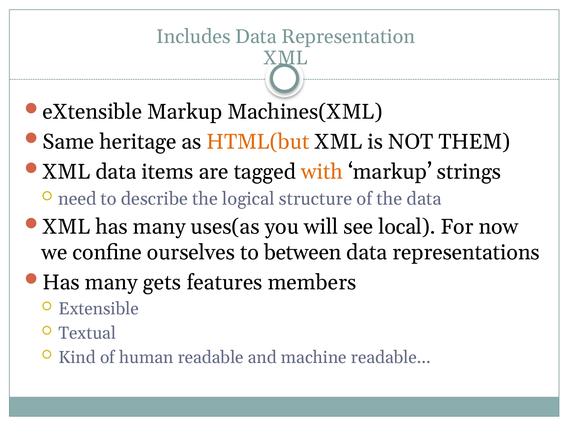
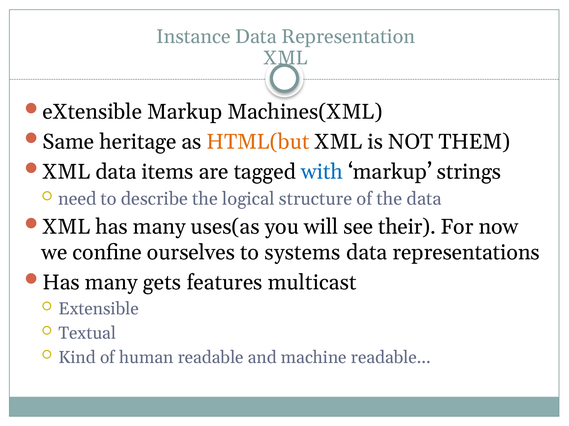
Includes: Includes -> Instance
with colour: orange -> blue
local: local -> their
between: between -> systems
members: members -> multicast
